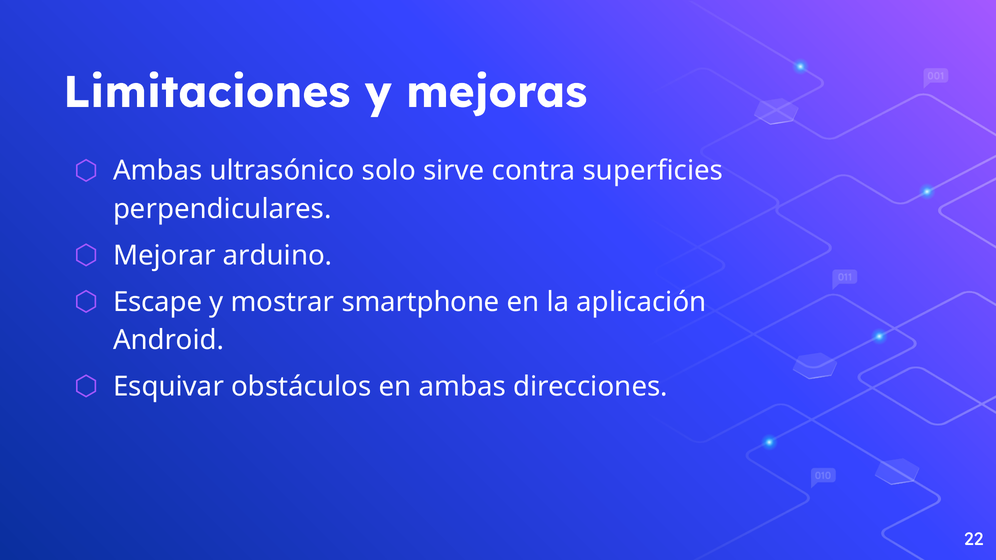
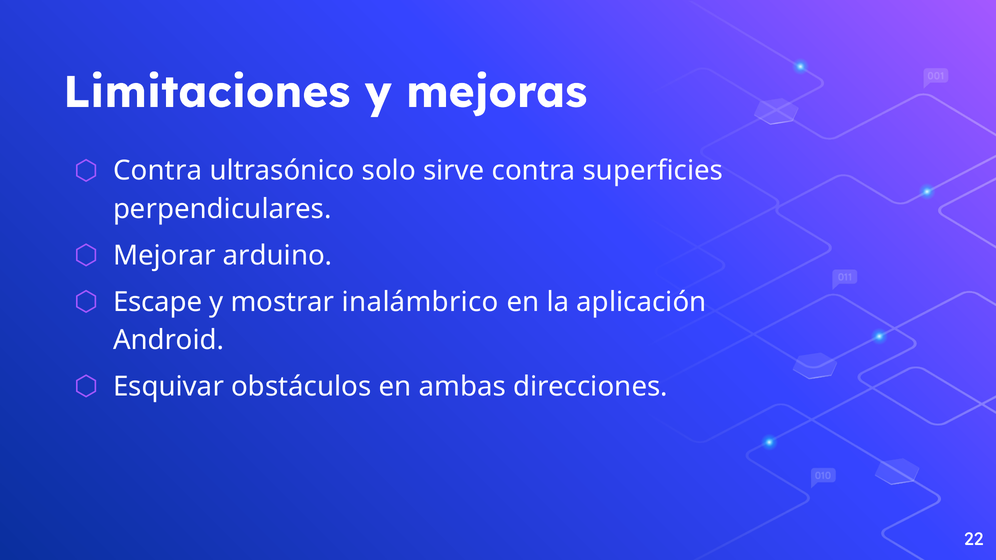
Ambas at (158, 171): Ambas -> Contra
smartphone: smartphone -> inalámbrico
